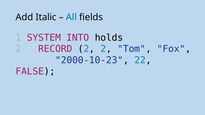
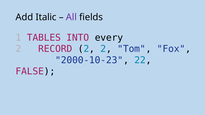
All colour: blue -> purple
SYSTEM: SYSTEM -> TABLES
holds: holds -> every
